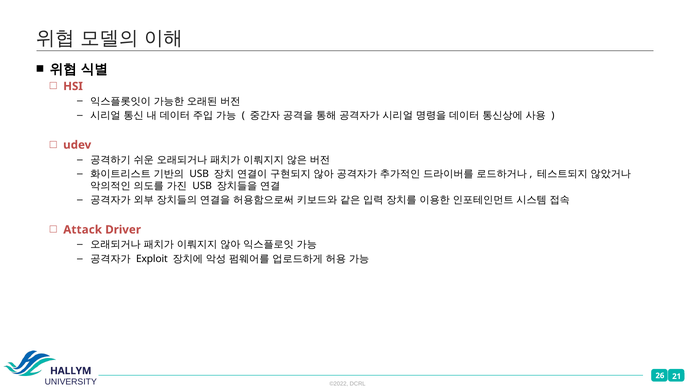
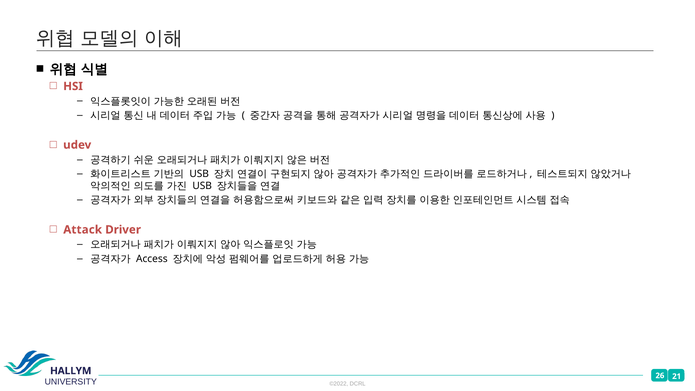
Exploit: Exploit -> Access
